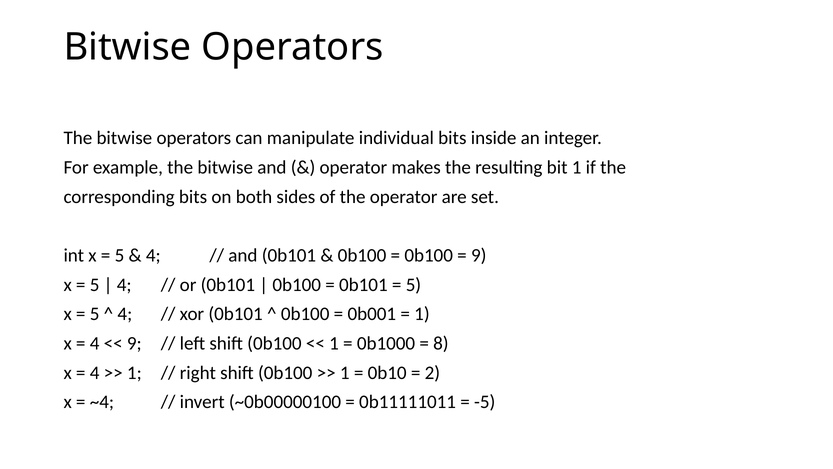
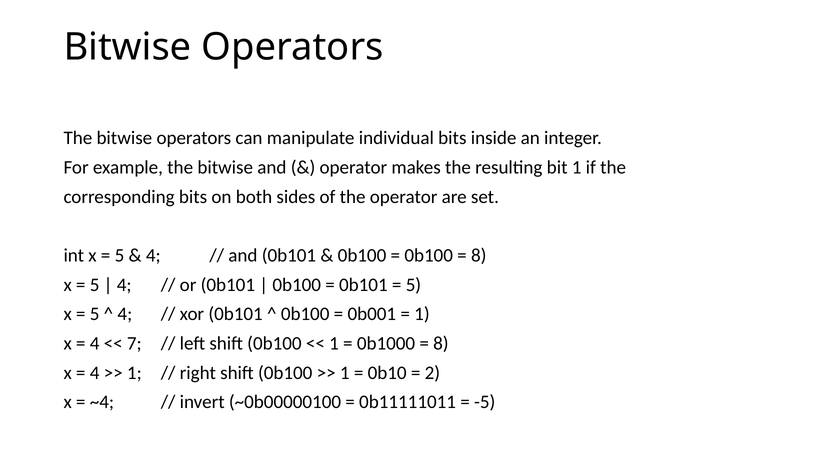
9 at (479, 255): 9 -> 8
9 at (134, 343): 9 -> 7
